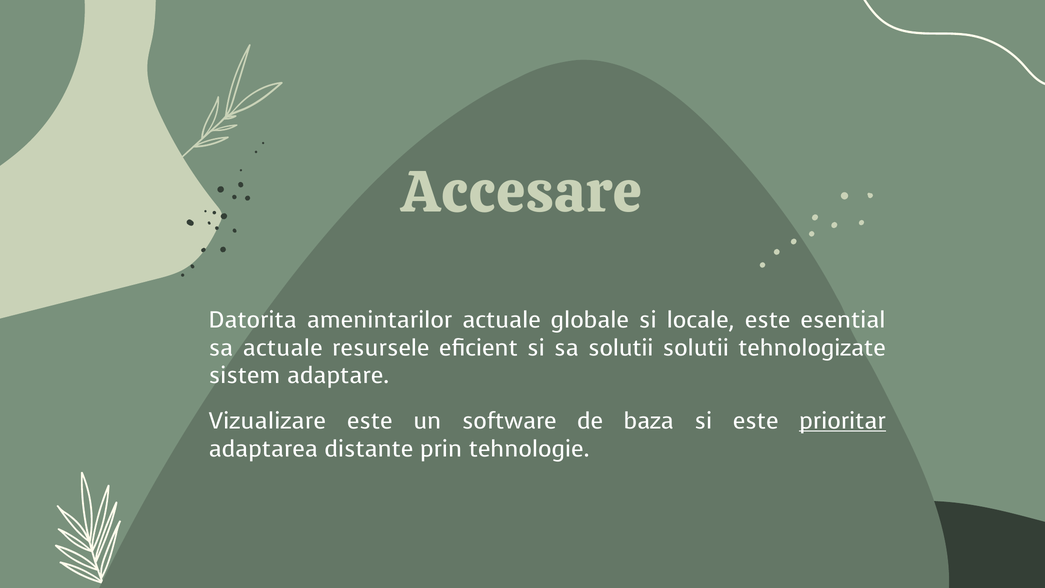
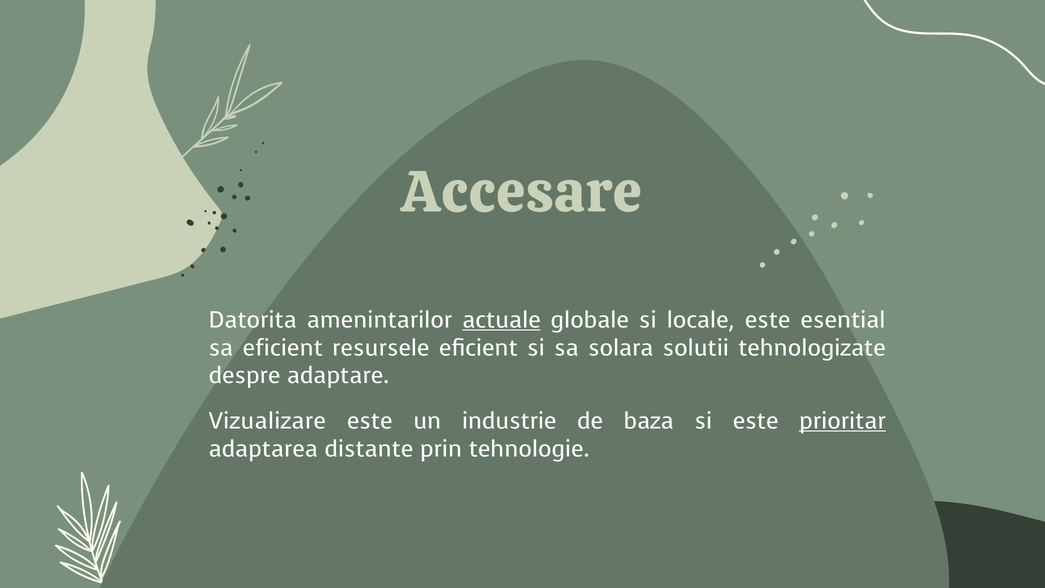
actuale at (502, 320) underline: none -> present
sa actuale: actuale -> eficient
sa solutii: solutii -> solara
sistem: sistem -> despre
software: software -> industrie
